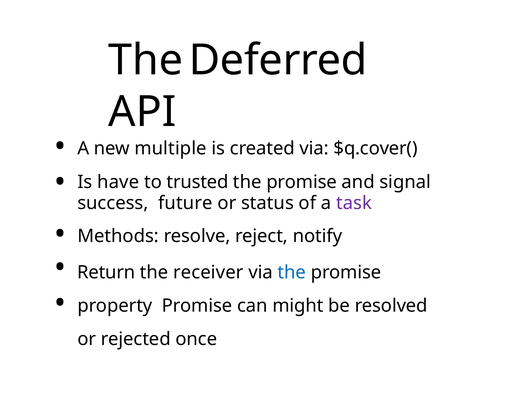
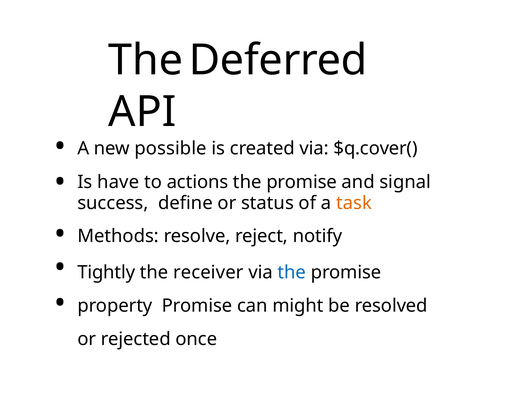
multiple: multiple -> possible
trusted: trusted -> actions
future: future -> define
task colour: purple -> orange
Return: Return -> Tightly
